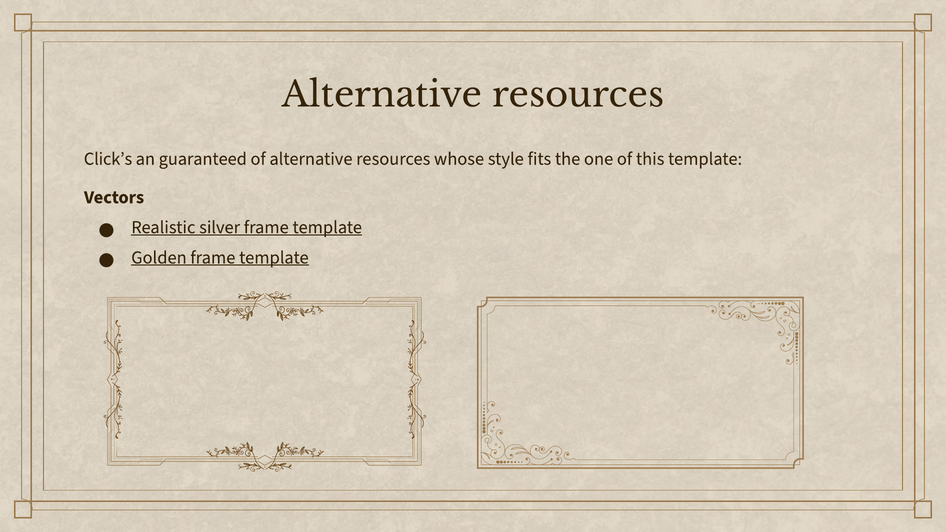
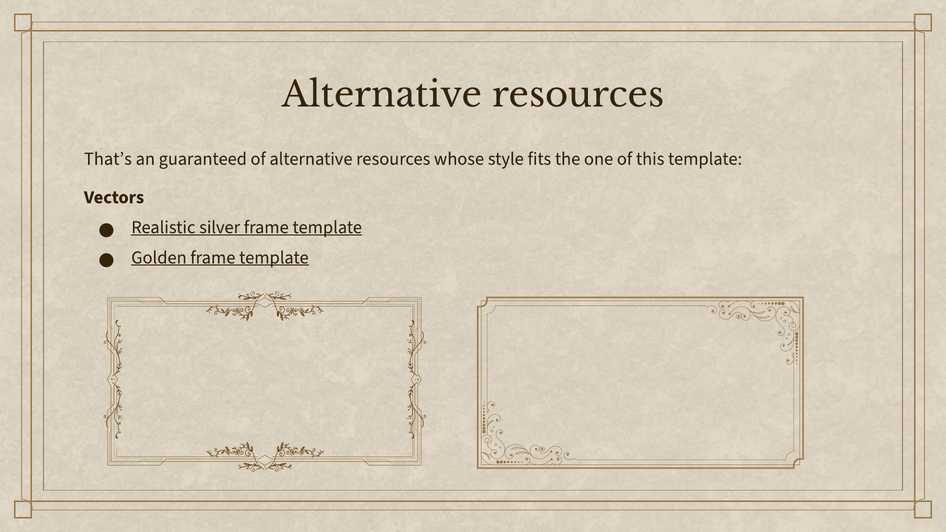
Click’s: Click’s -> That’s
